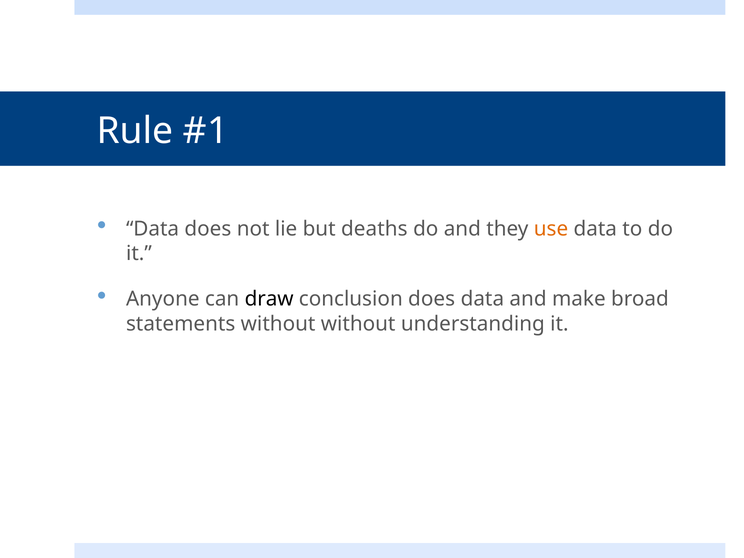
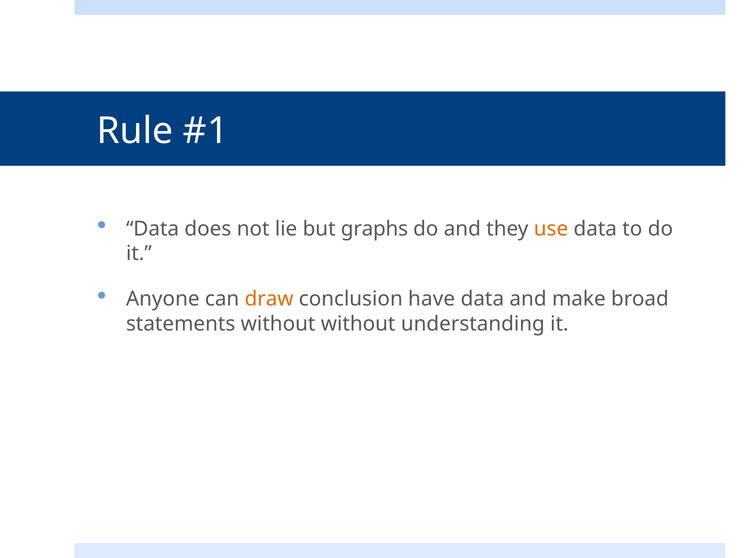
deaths: deaths -> graphs
draw colour: black -> orange
conclusion does: does -> have
